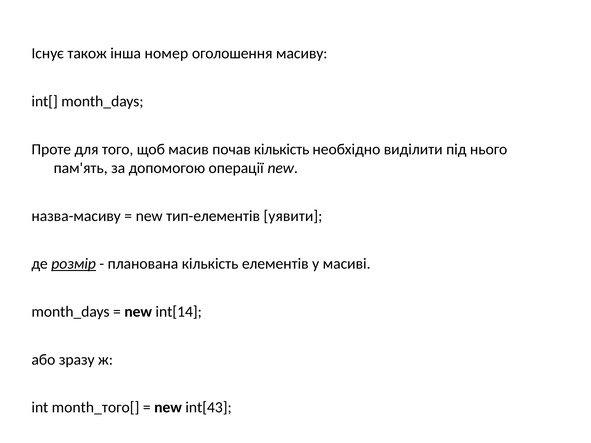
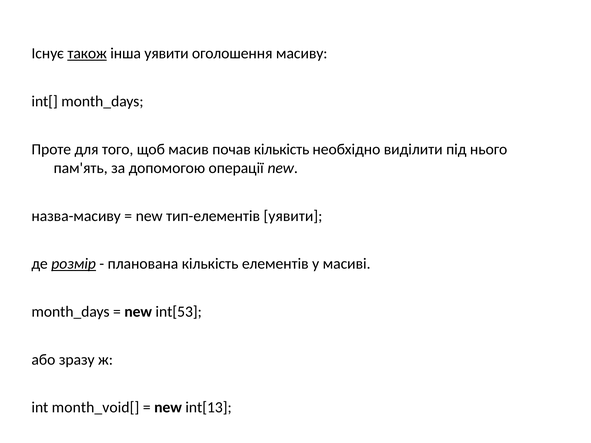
також underline: none -> present
інша номер: номер -> уявити
int[14: int[14 -> int[53
month_того[: month_того[ -> month_void[
int[43: int[43 -> int[13
